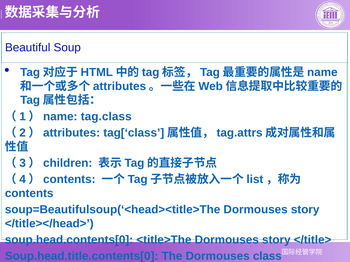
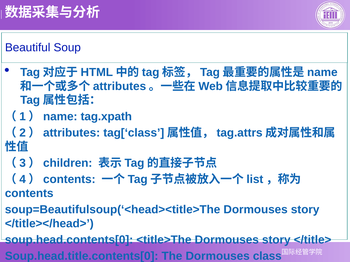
tag.class: tag.class -> tag.xpath
